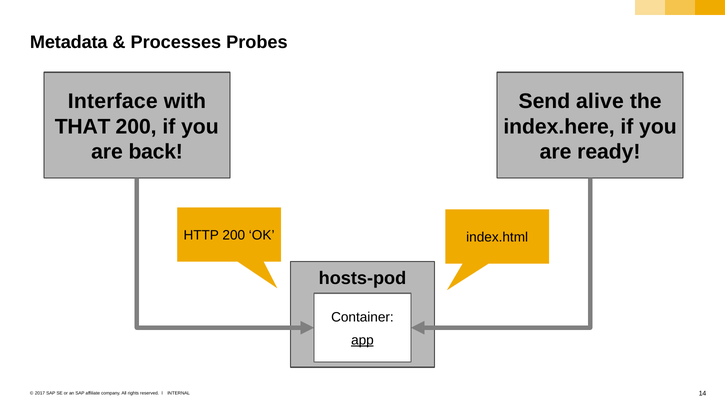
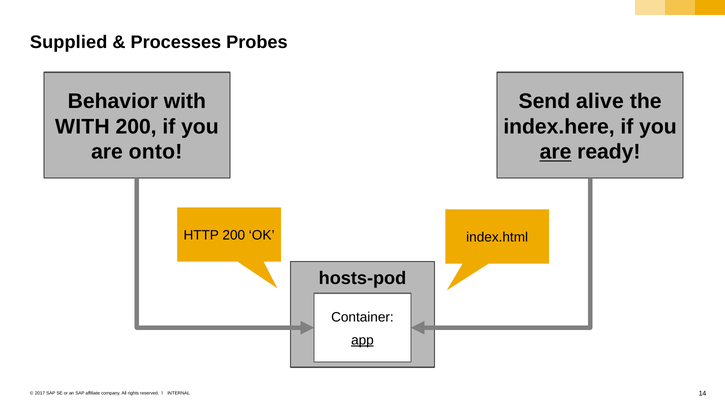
Metadata: Metadata -> Supplied
Interface: Interface -> Behavior
THAT at (83, 127): THAT -> WITH
back: back -> onto
are at (556, 152) underline: none -> present
